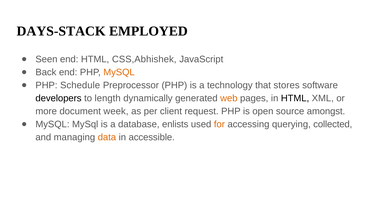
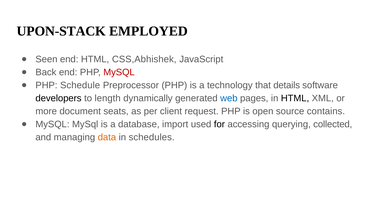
DAYS-STACK: DAYS-STACK -> UPON-STACK
MySQL at (119, 72) colour: orange -> red
stores: stores -> details
web colour: orange -> blue
week: week -> seats
amongst: amongst -> contains
enlists: enlists -> import
for colour: orange -> black
accessible: accessible -> schedules
